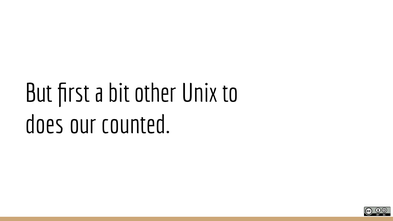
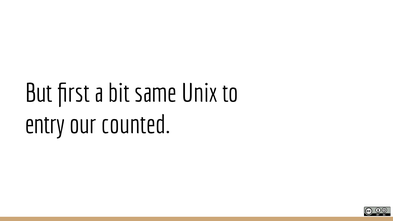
other: other -> same
does: does -> entry
